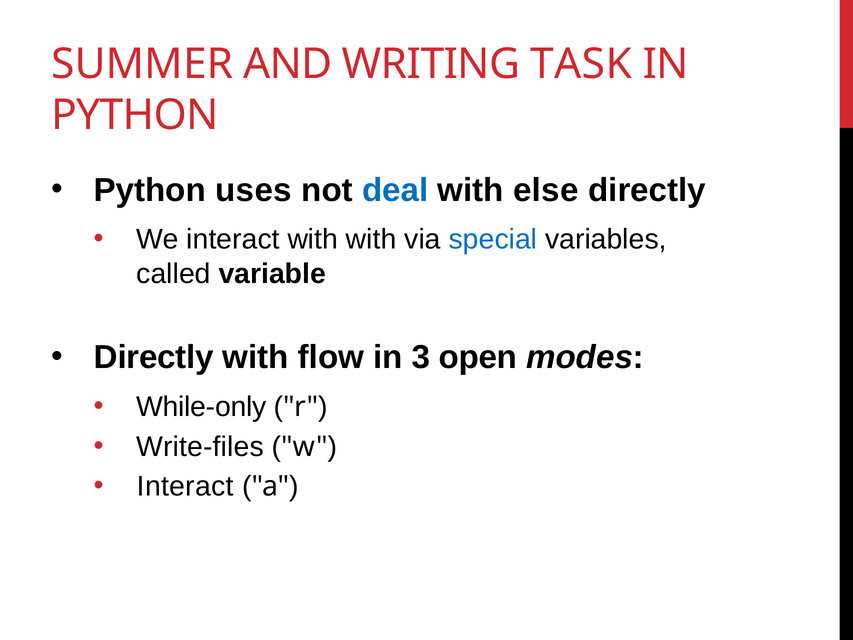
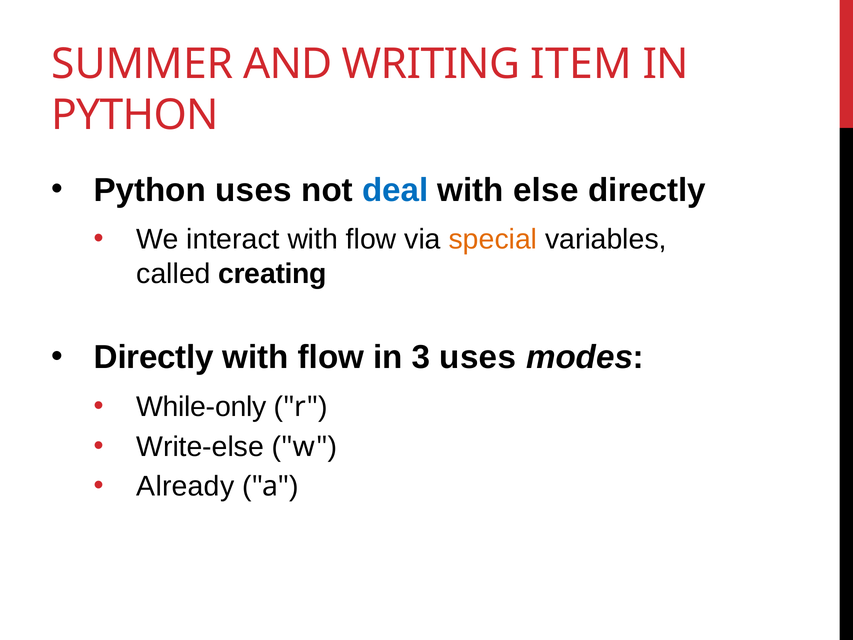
TASK: TASK -> ITEM
interact with with: with -> flow
special colour: blue -> orange
variable: variable -> creating
3 open: open -> uses
Write-files: Write-files -> Write-else
Interact at (185, 486): Interact -> Already
